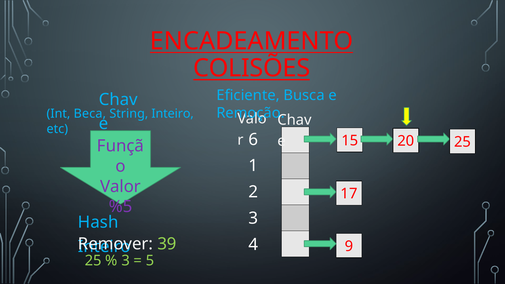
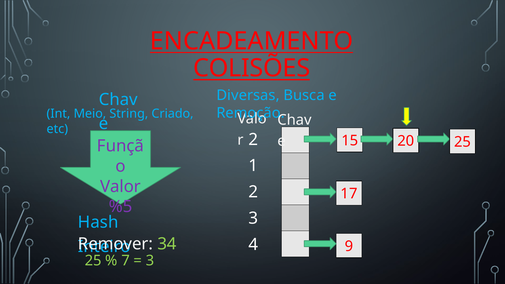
Eficiente: Eficiente -> Diversas
Beca: Beca -> Meio
String Inteiro: Inteiro -> Criado
6 at (253, 140): 6 -> 2
39: 39 -> 34
3 at (126, 261): 3 -> 7
5 at (150, 261): 5 -> 3
